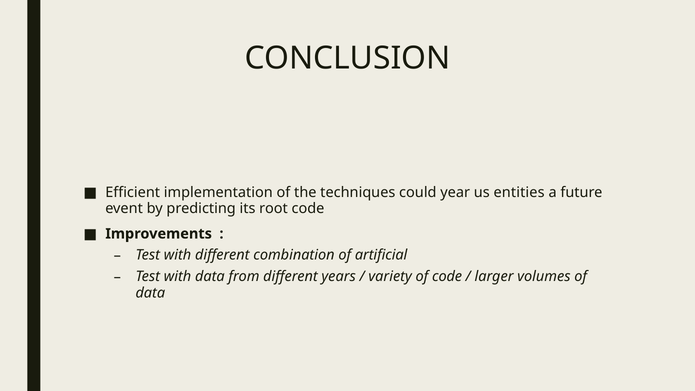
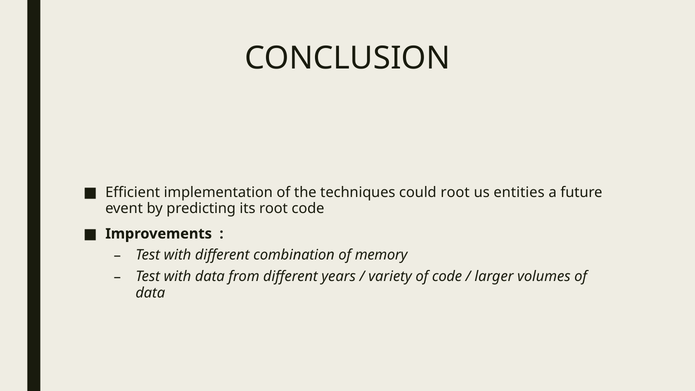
could year: year -> root
artificial: artificial -> memory
